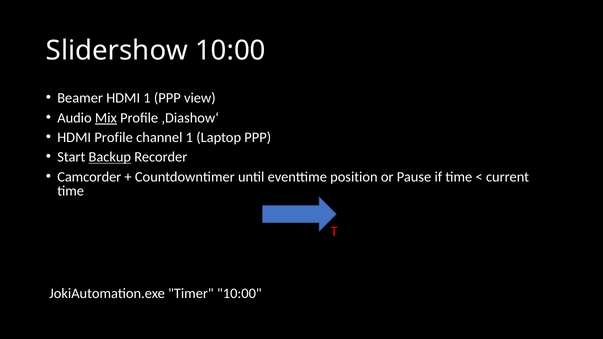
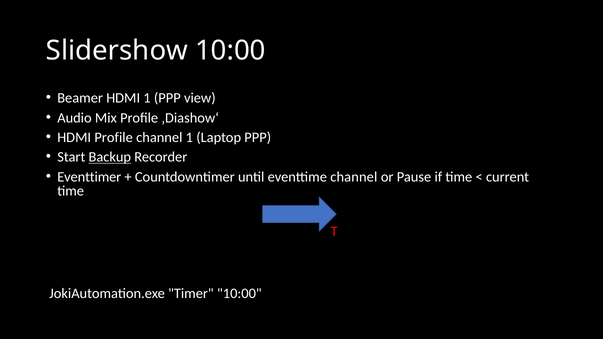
Mix underline: present -> none
Camcorder: Camcorder -> Eventtimer
eventtime position: position -> channel
